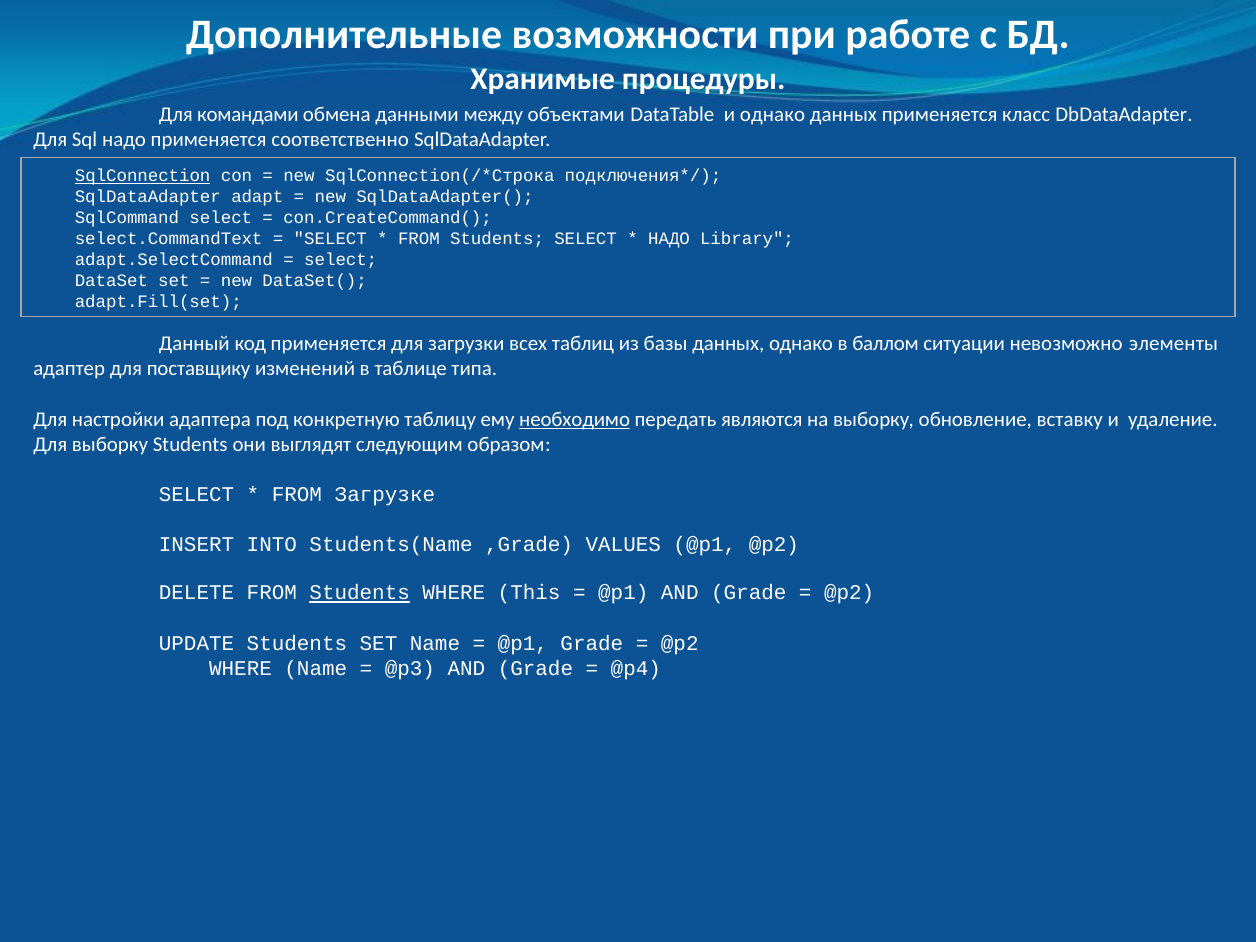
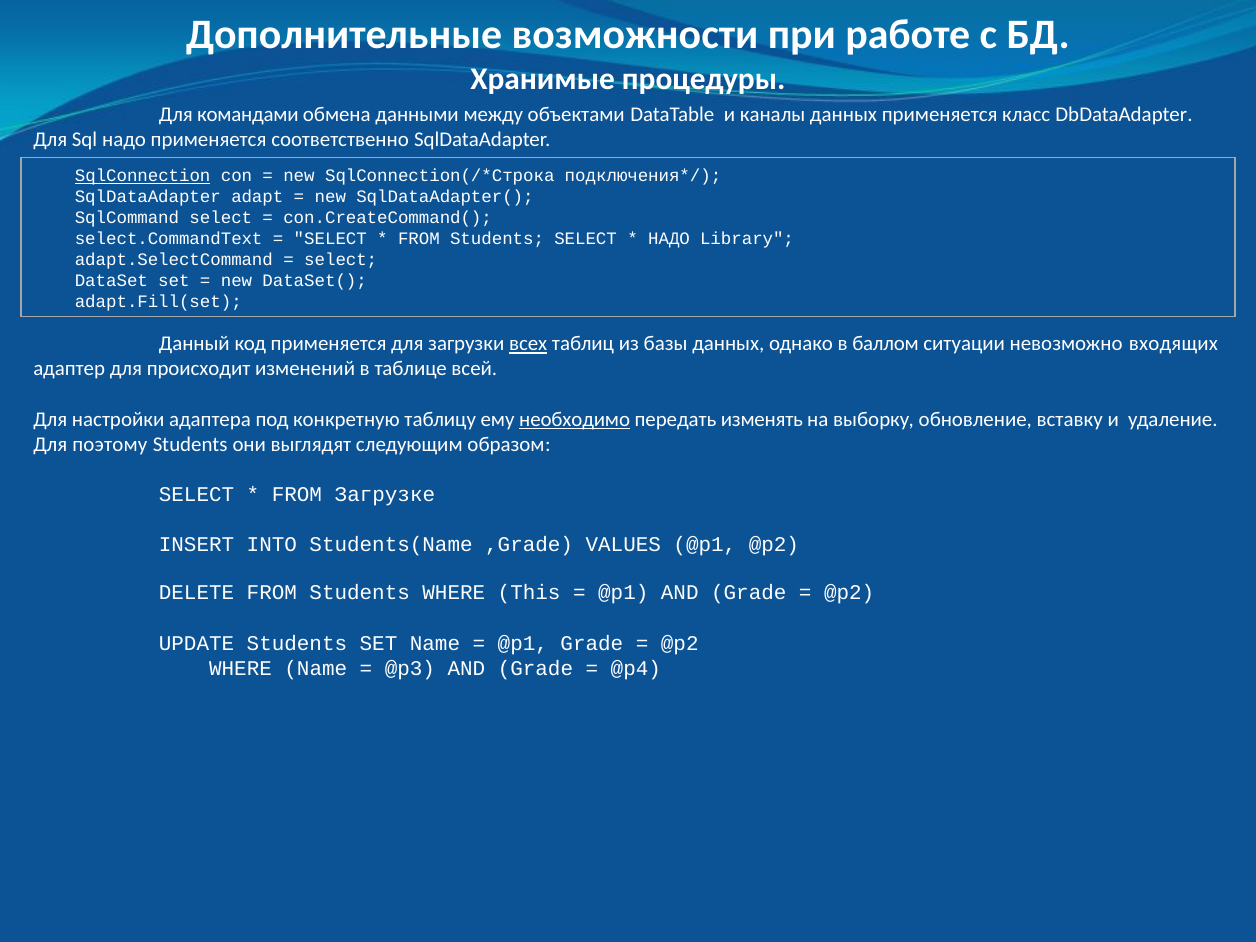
и однако: однако -> каналы
всех underline: none -> present
элементы: элементы -> входящих
поставщику: поставщику -> происходит
типа: типа -> всей
являются: являются -> изменять
Для выборку: выборку -> поэтому
Students at (360, 593) underline: present -> none
